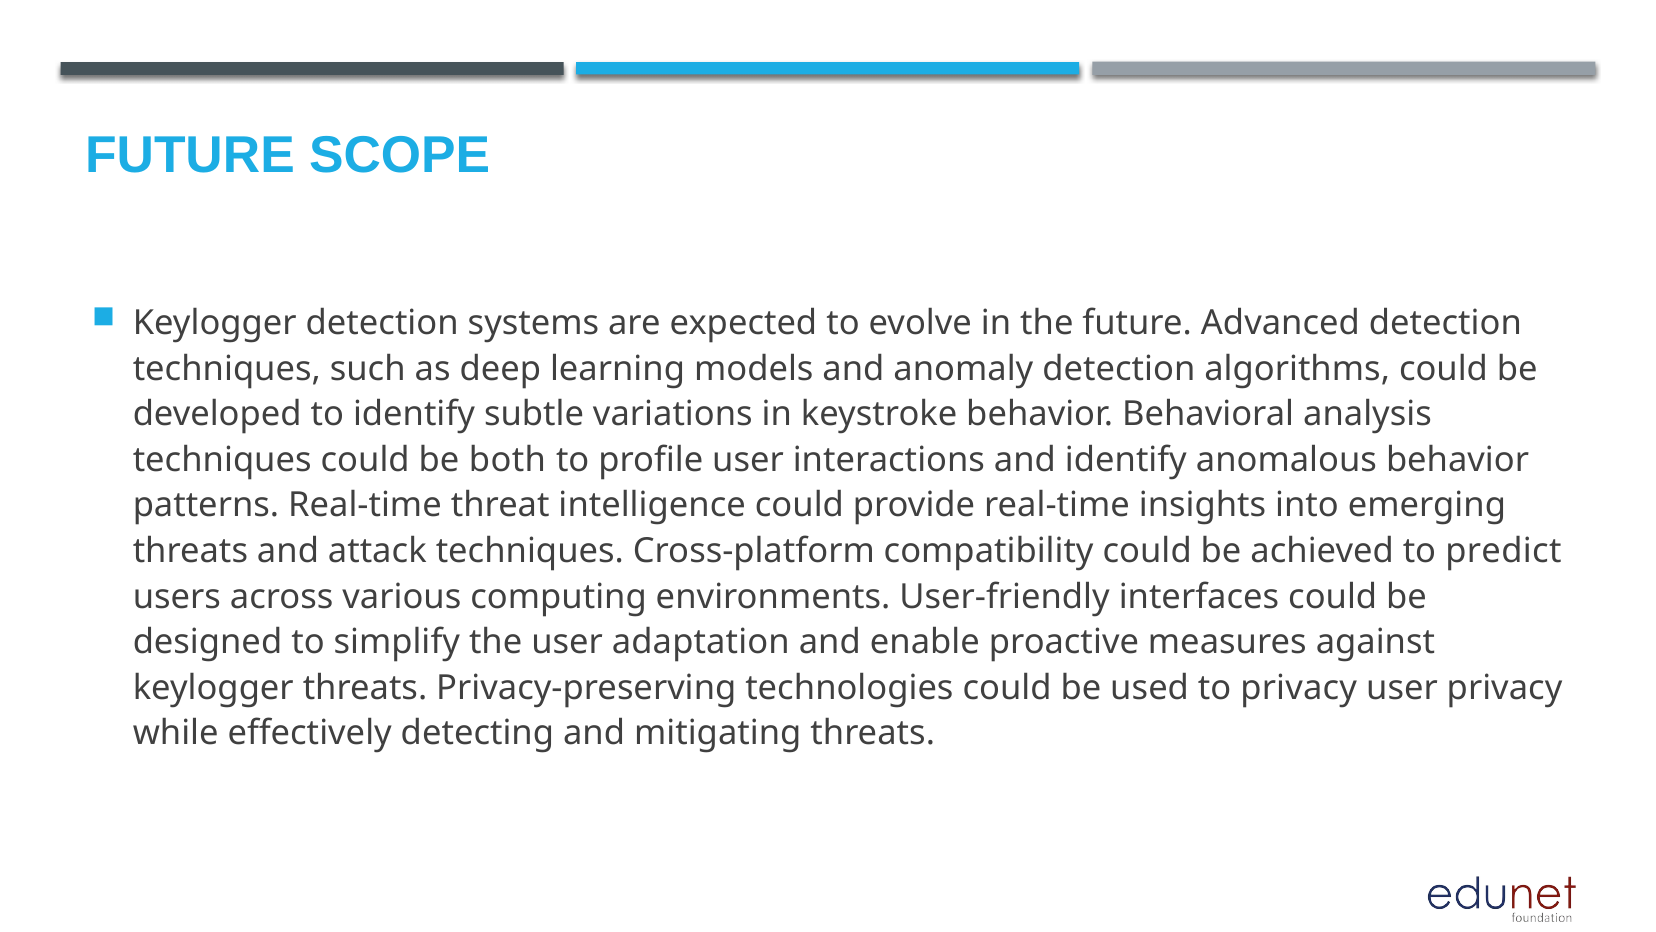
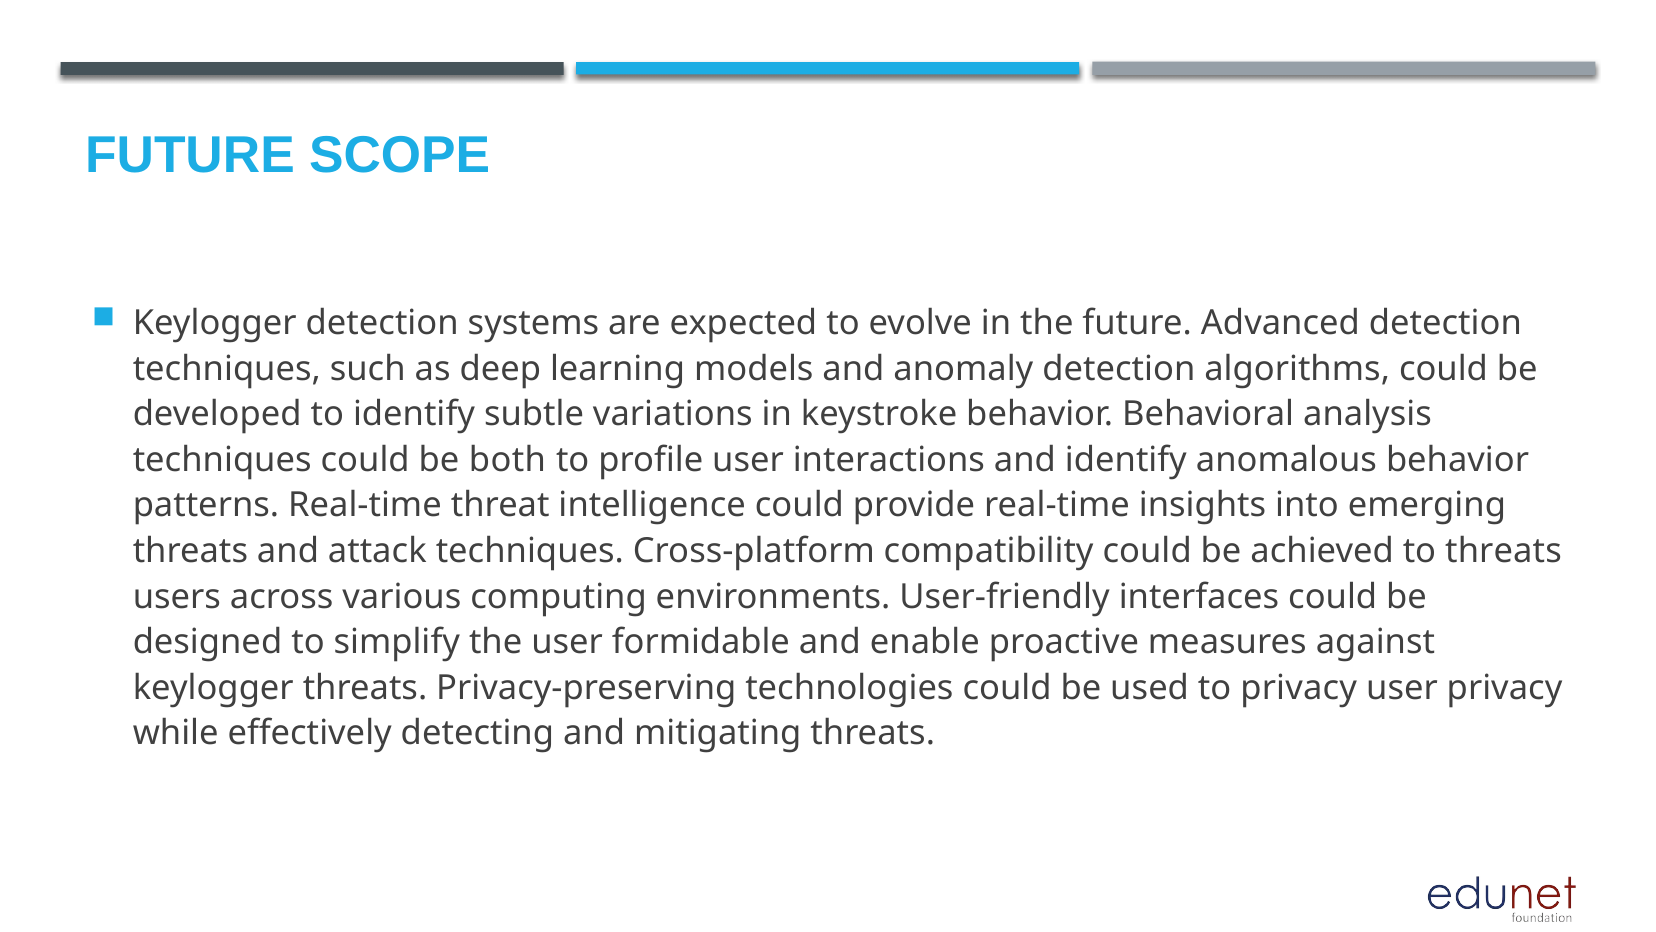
to predict: predict -> threats
adaptation: adaptation -> formidable
